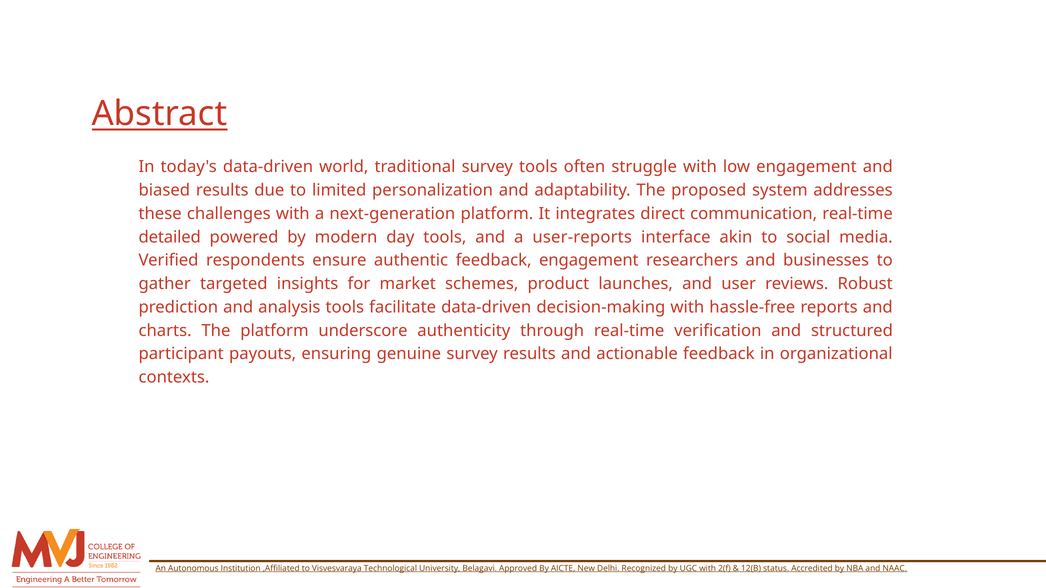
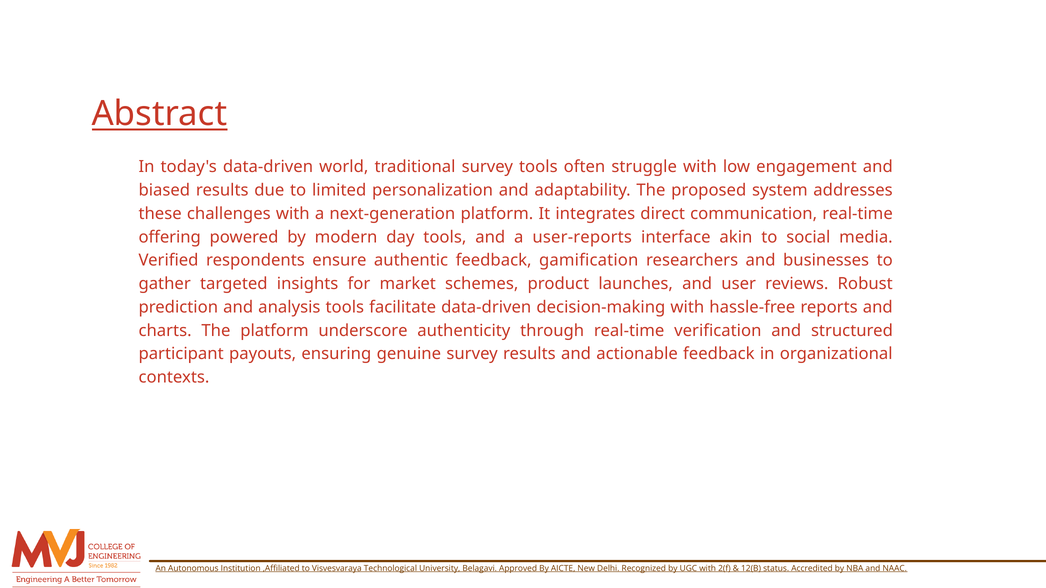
detailed: detailed -> offering
feedback engagement: engagement -> gamification
